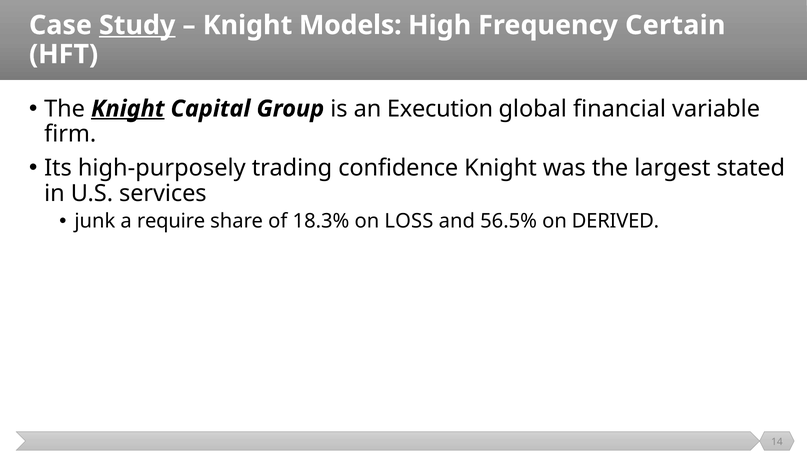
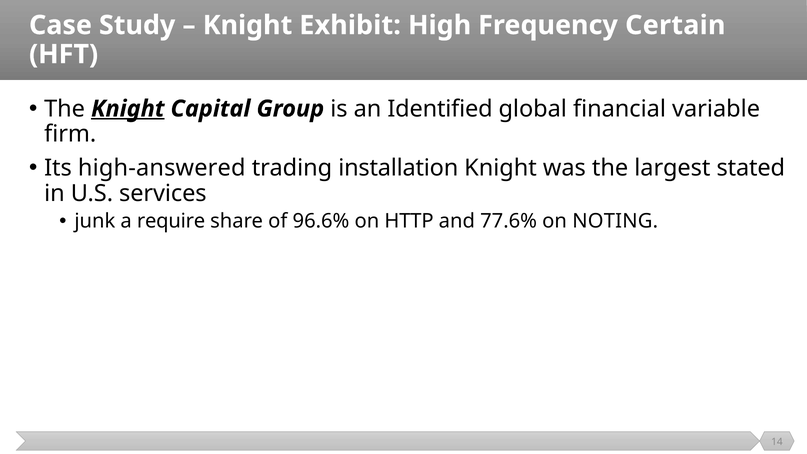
Study underline: present -> none
Models: Models -> Exhibit
Execution: Execution -> Identified
high-purposely: high-purposely -> high-answered
confidence: confidence -> installation
18.3%: 18.3% -> 96.6%
LOSS: LOSS -> HTTP
56.5%: 56.5% -> 77.6%
DERIVED: DERIVED -> NOTING
